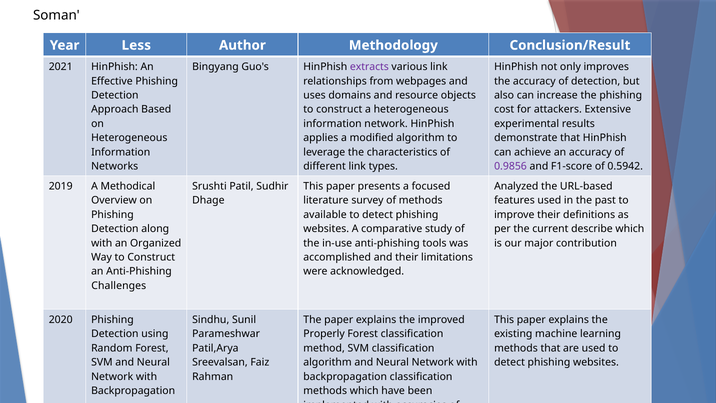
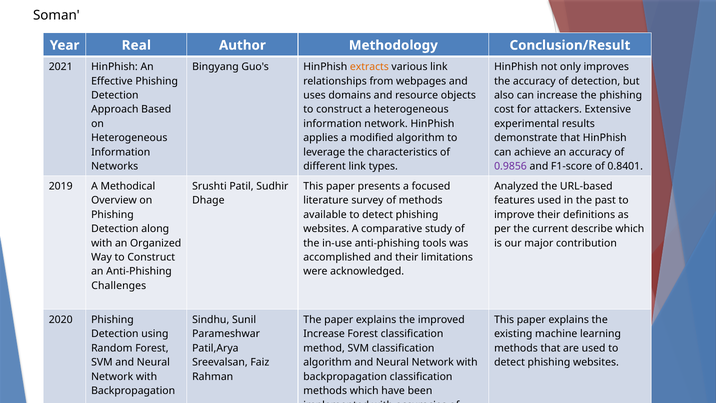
Less: Less -> Real
extracts colour: purple -> orange
0.5942: 0.5942 -> 0.8401
Properly at (324, 334): Properly -> Increase
